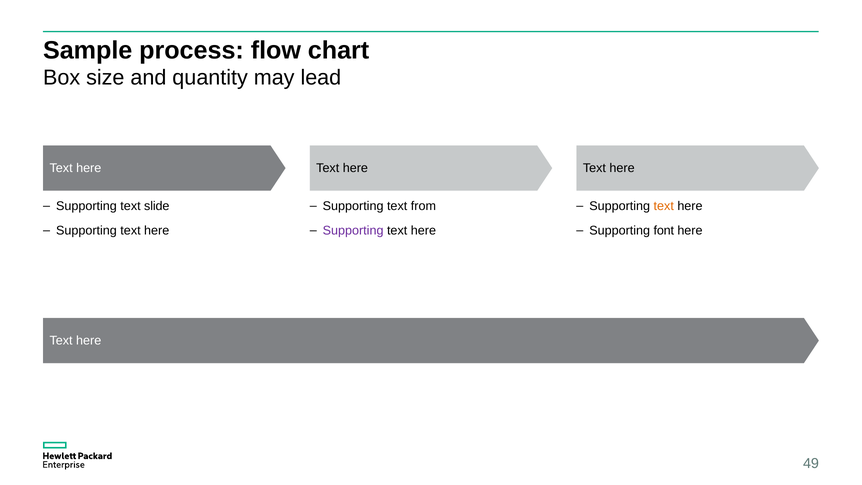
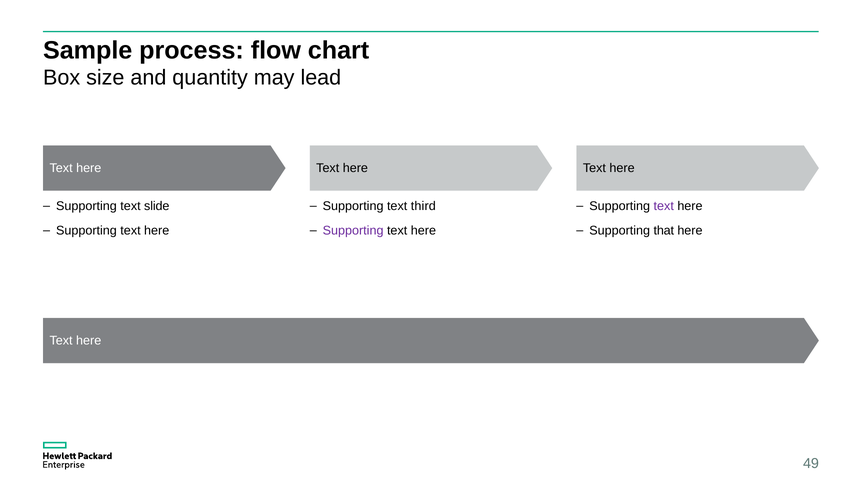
from: from -> third
text at (664, 206) colour: orange -> purple
font: font -> that
